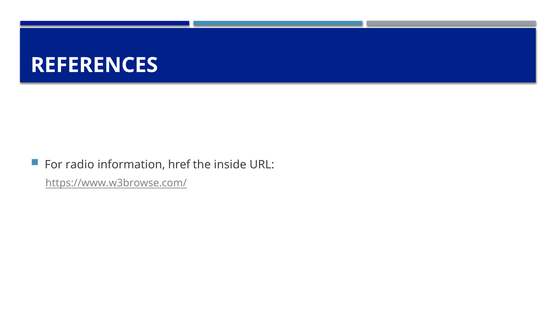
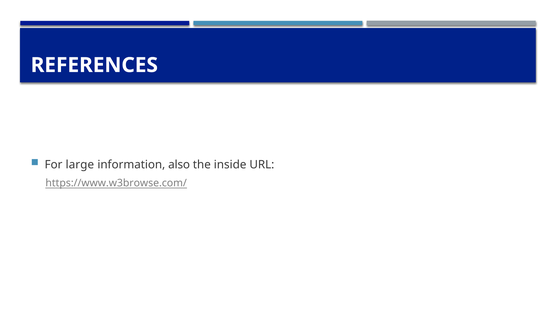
radio: radio -> large
href: href -> also
